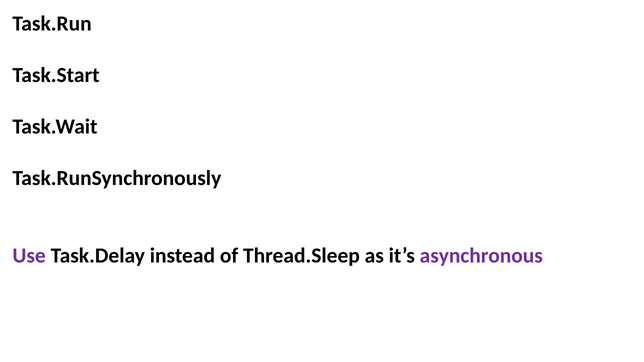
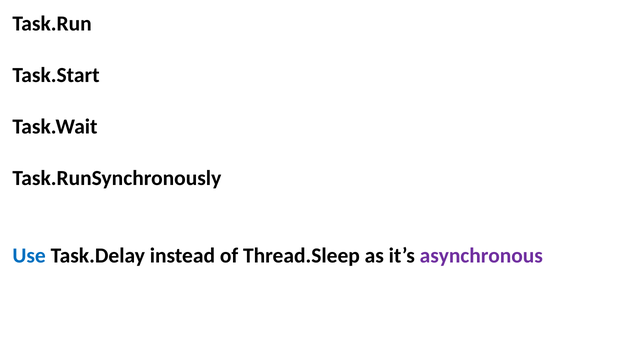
Use colour: purple -> blue
